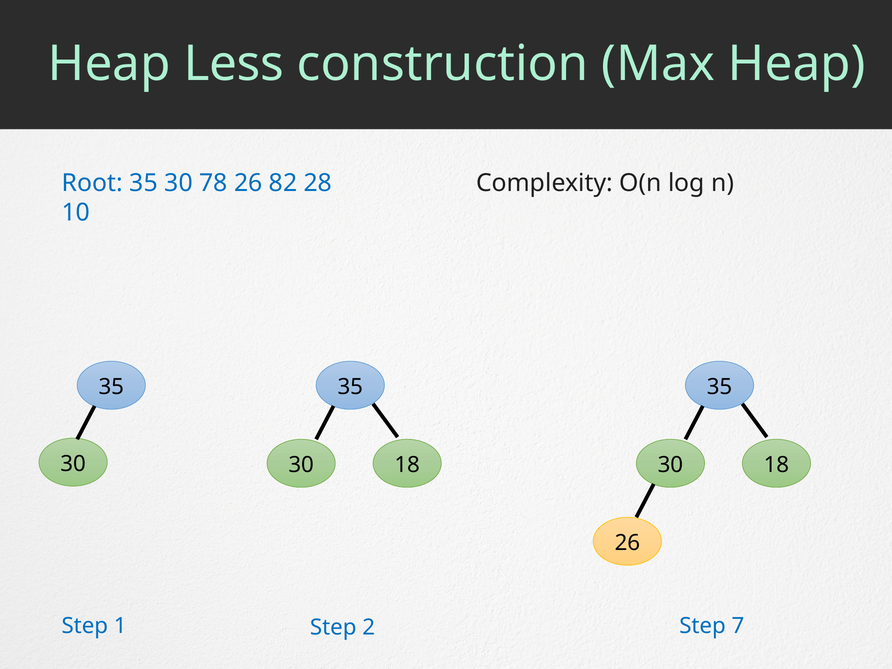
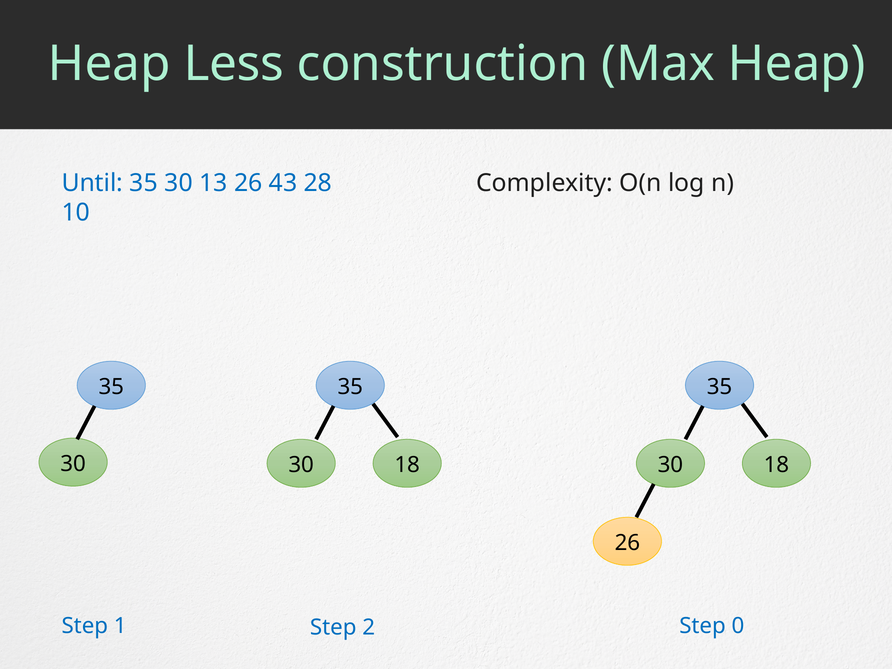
Root: Root -> Until
78: 78 -> 13
82: 82 -> 43
7: 7 -> 0
